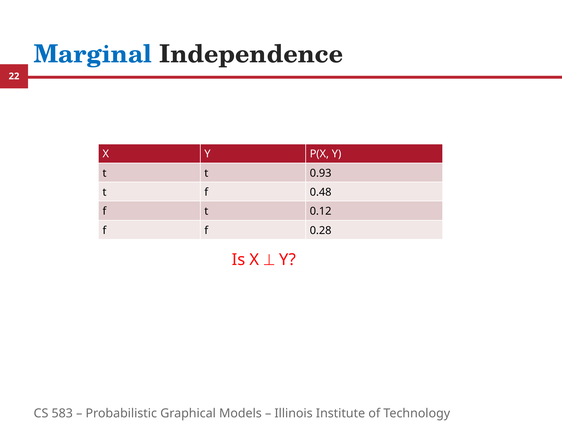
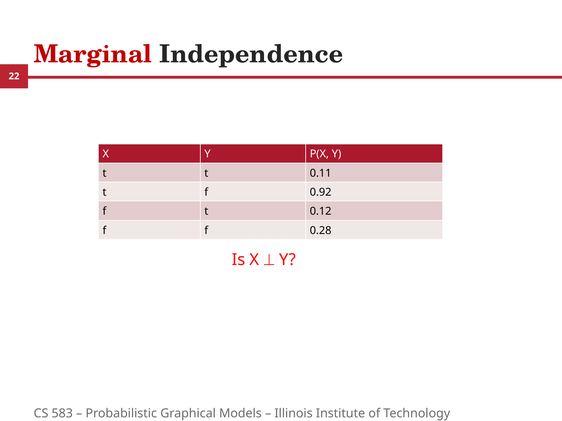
Marginal colour: blue -> red
0.93: 0.93 -> 0.11
0.48: 0.48 -> 0.92
